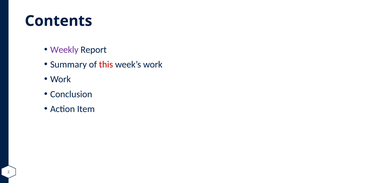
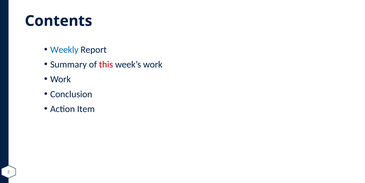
Weekly colour: purple -> blue
